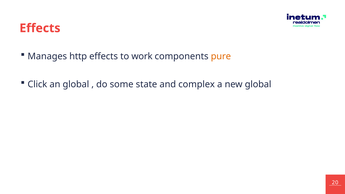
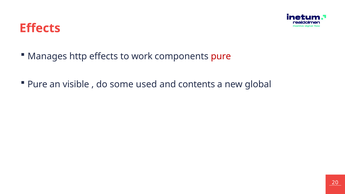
pure at (221, 56) colour: orange -> red
Click at (37, 84): Click -> Pure
an global: global -> visible
state: state -> used
complex: complex -> contents
